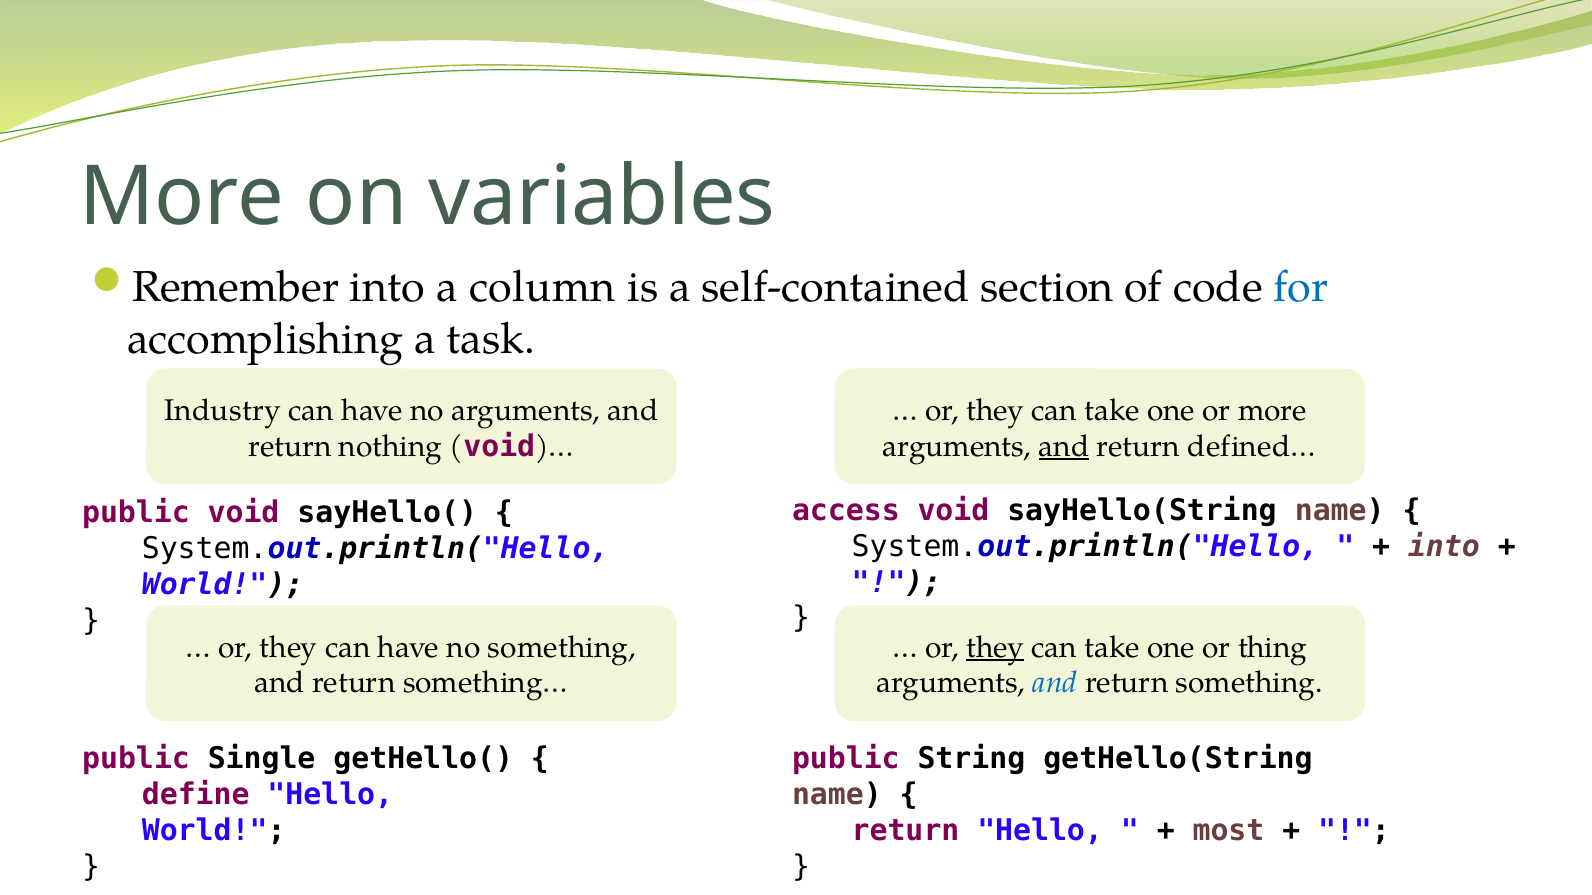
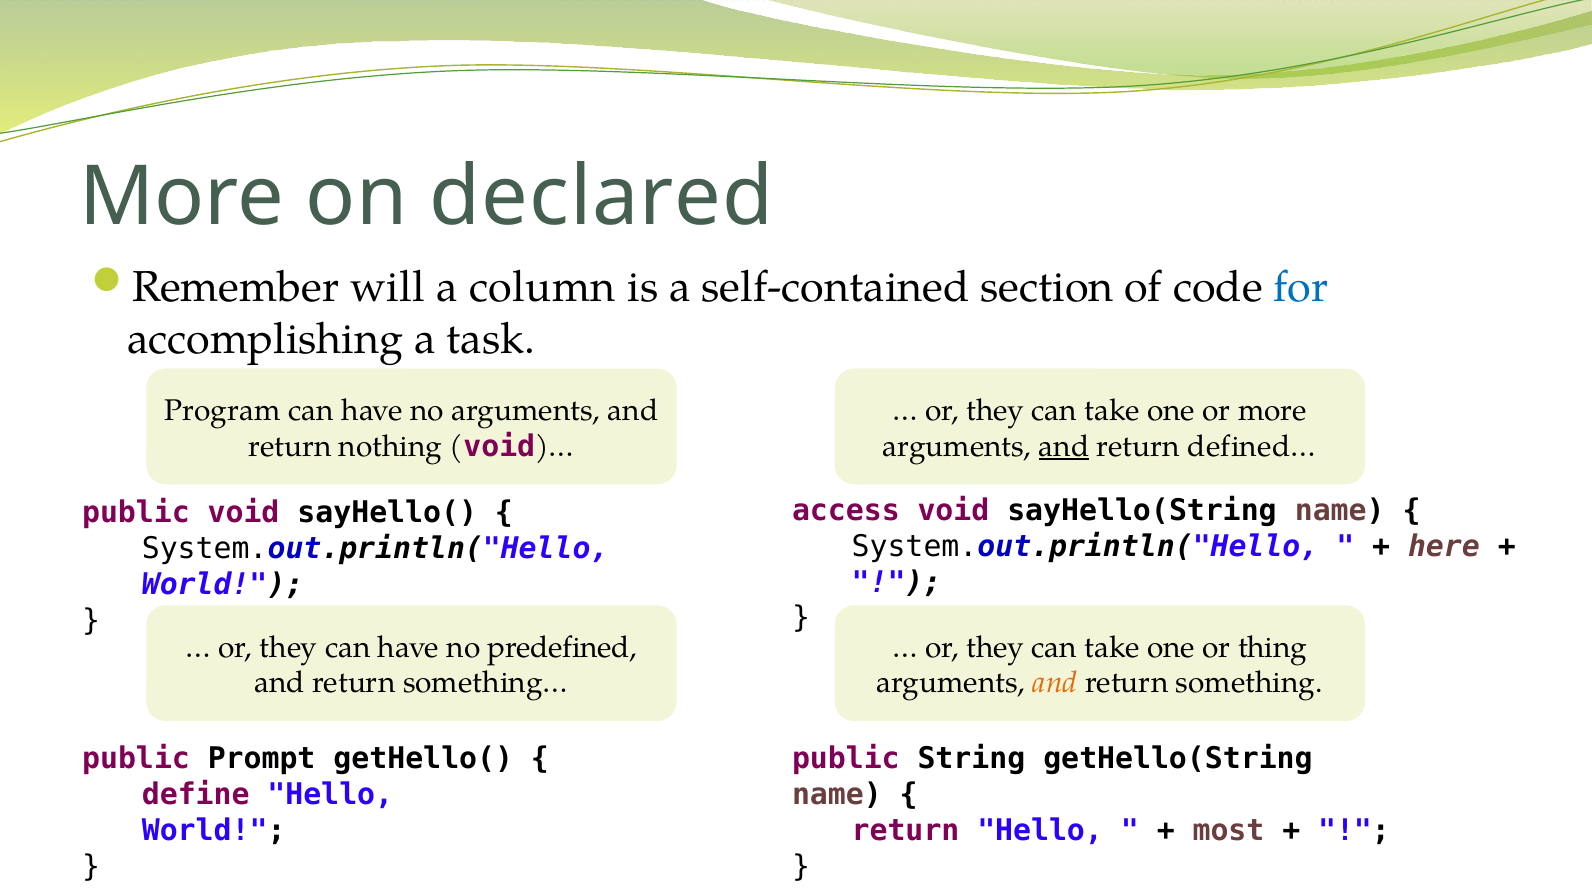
variables: variables -> declared
Remember into: into -> will
Industry: Industry -> Program
into at (1444, 547): into -> here
no something: something -> predefined
they at (995, 648) underline: present -> none
and at (1055, 684) colour: blue -> orange
Single: Single -> Prompt
